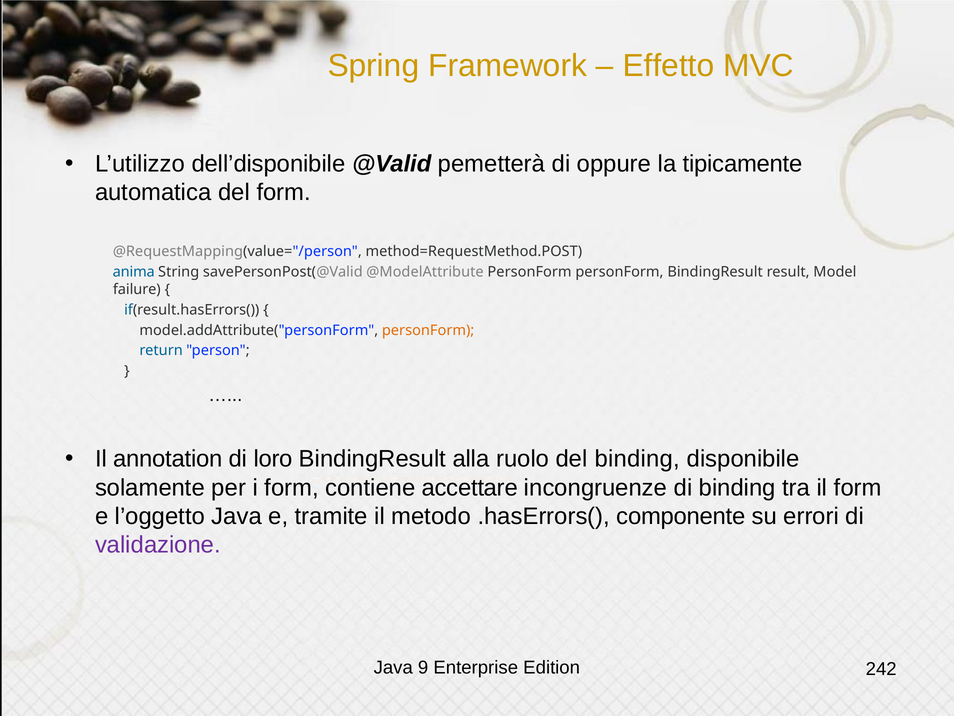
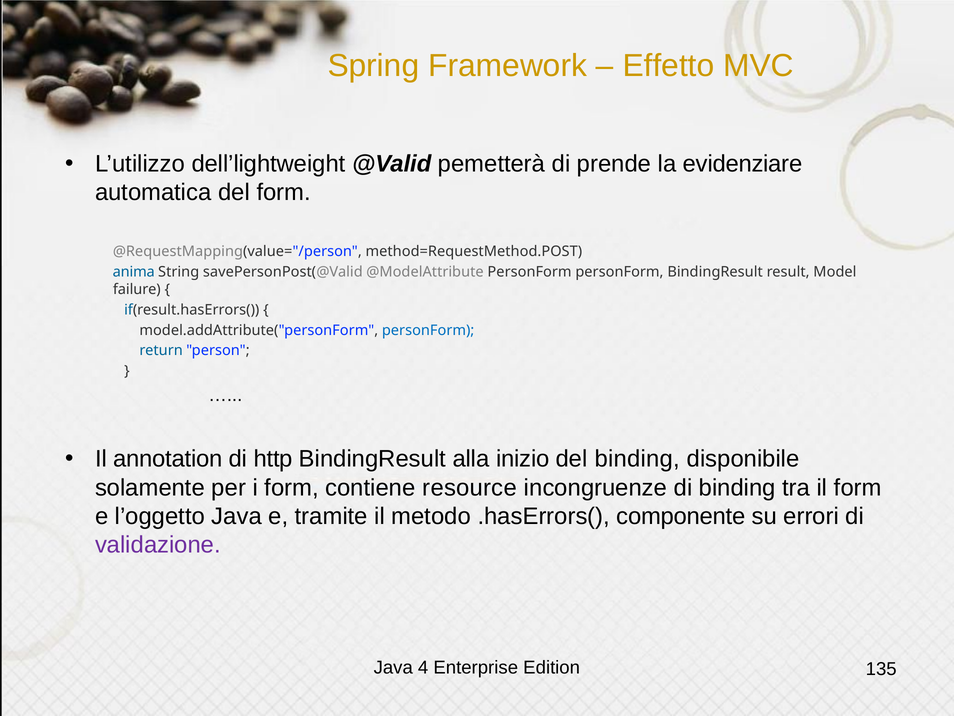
dell’disponibile: dell’disponibile -> dell’lightweight
oppure: oppure -> prende
tipicamente: tipicamente -> evidenziare
personForm at (428, 330) colour: orange -> blue
loro: loro -> http
ruolo: ruolo -> inizio
accettare: accettare -> resource
9: 9 -> 4
242: 242 -> 135
